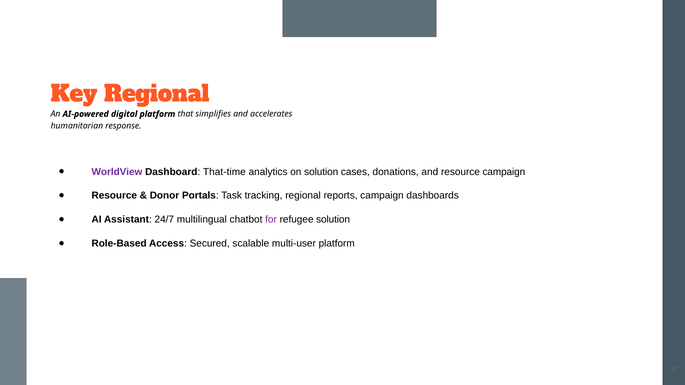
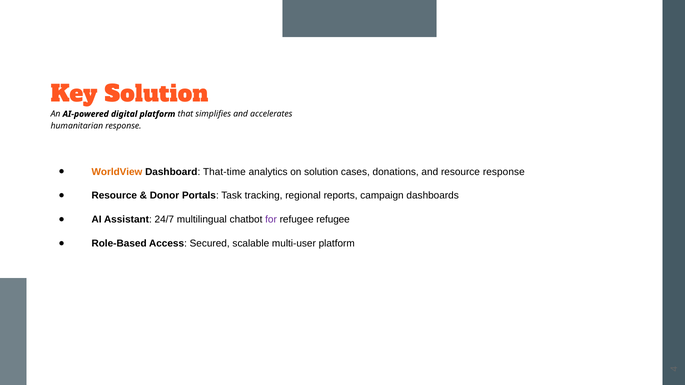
Key Regional: Regional -> Solution
WorldView colour: purple -> orange
resource campaign: campaign -> response
refugee solution: solution -> refugee
